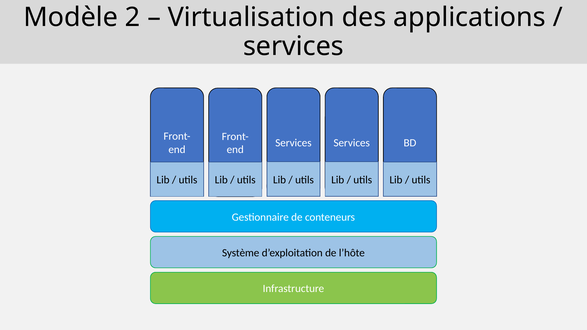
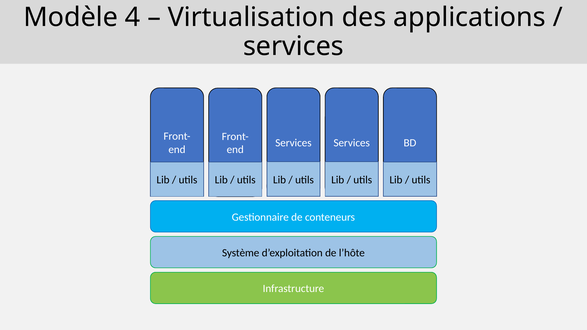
2: 2 -> 4
